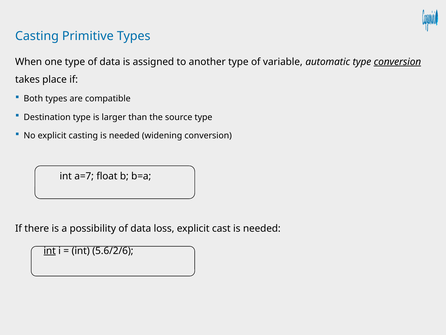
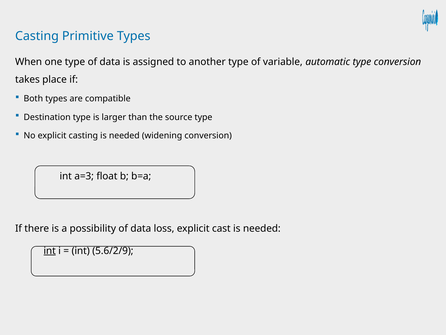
conversion at (397, 62) underline: present -> none
a=7: a=7 -> a=3
5.6/2/6: 5.6/2/6 -> 5.6/2/9
